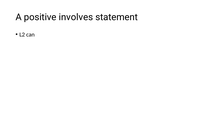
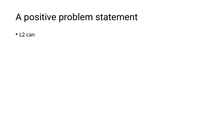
involves: involves -> problem
